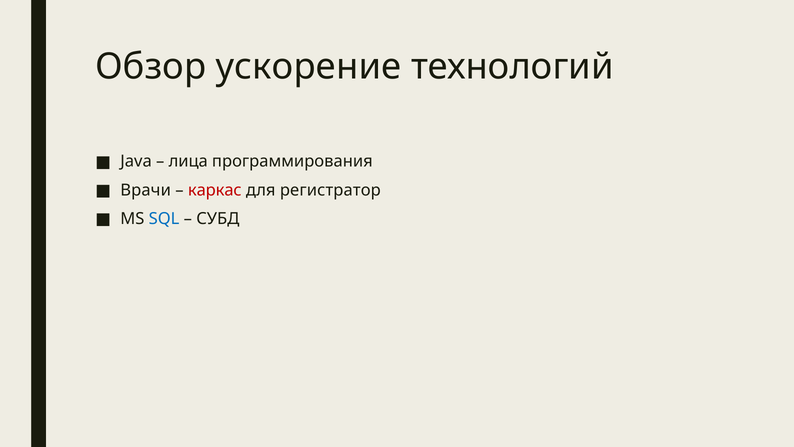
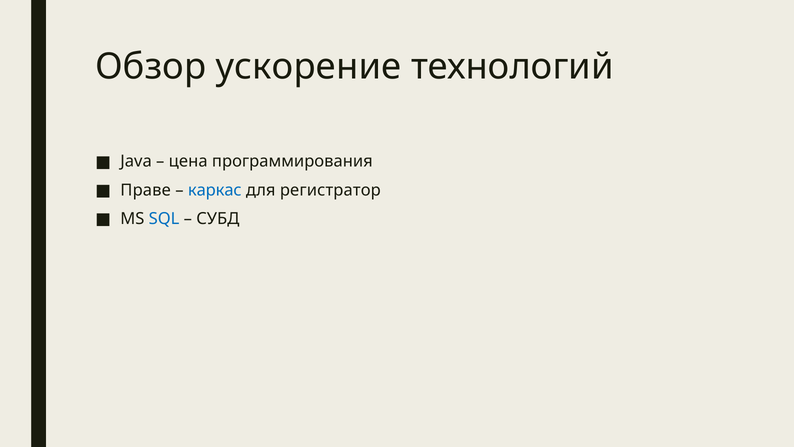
лица: лица -> цена
Врачи: Врачи -> Праве
каркас colour: red -> blue
